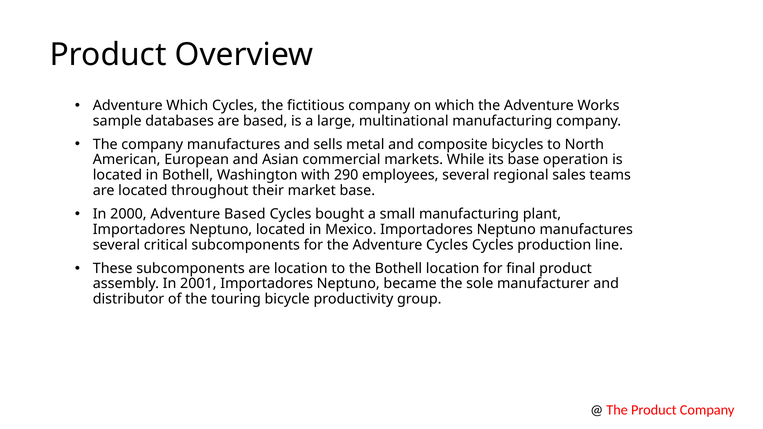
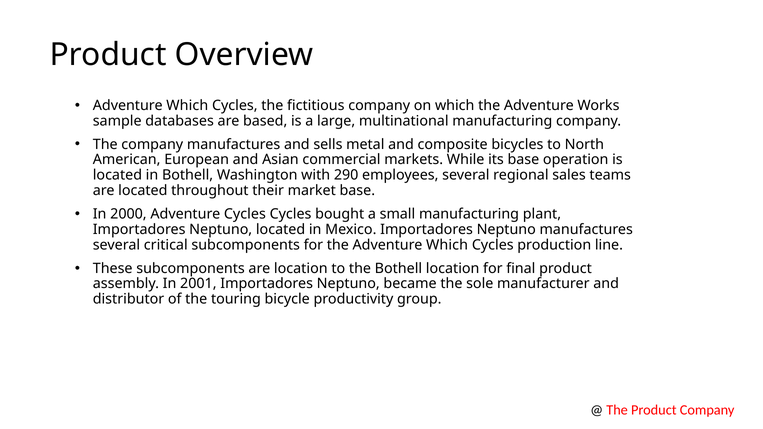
Adventure Based: Based -> Cycles
the Adventure Cycles: Cycles -> Which
